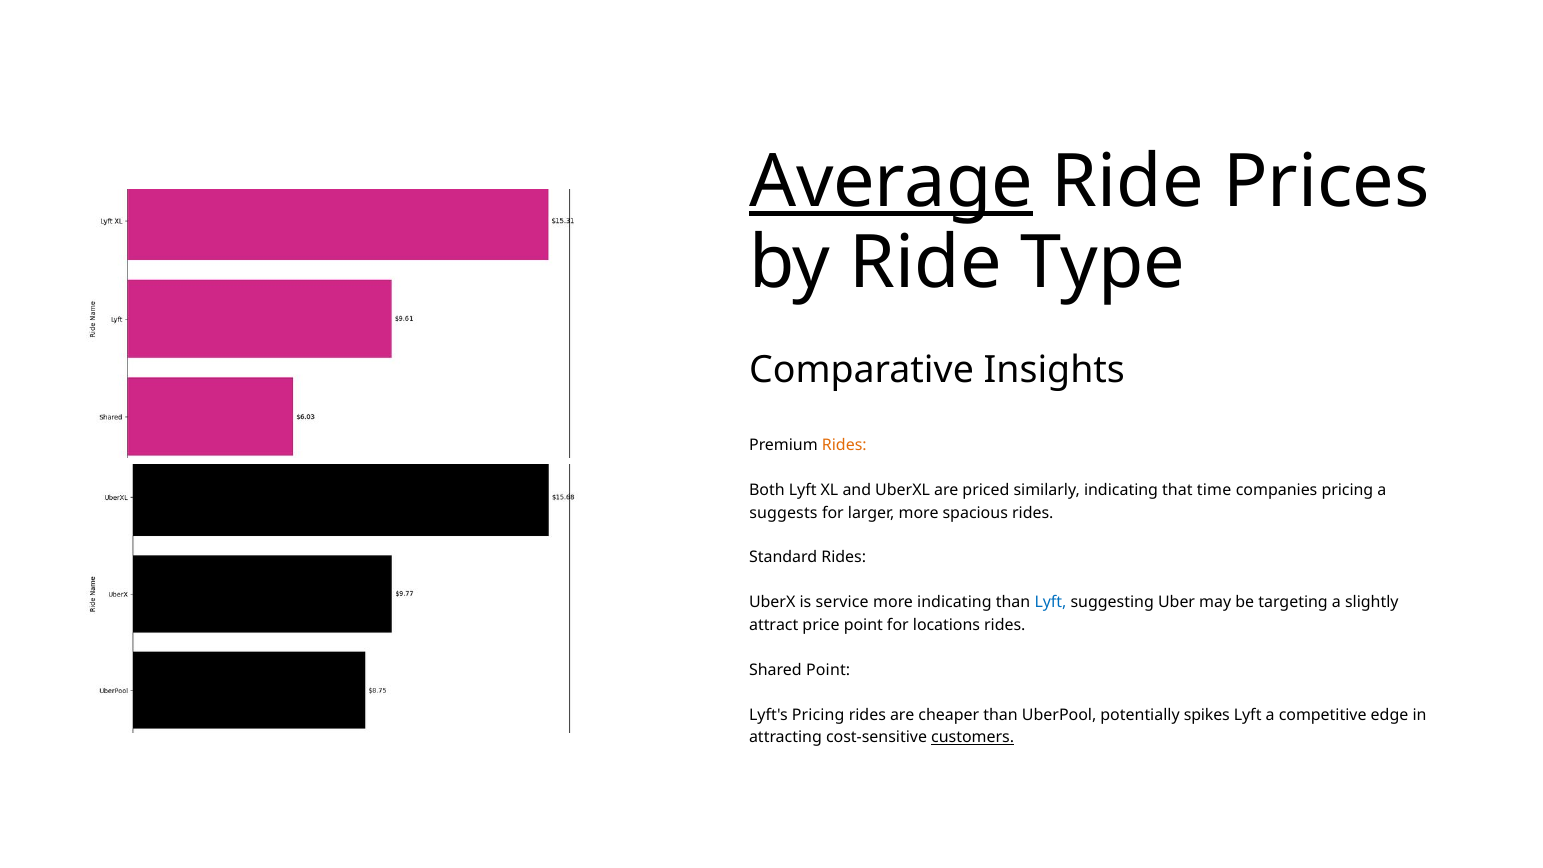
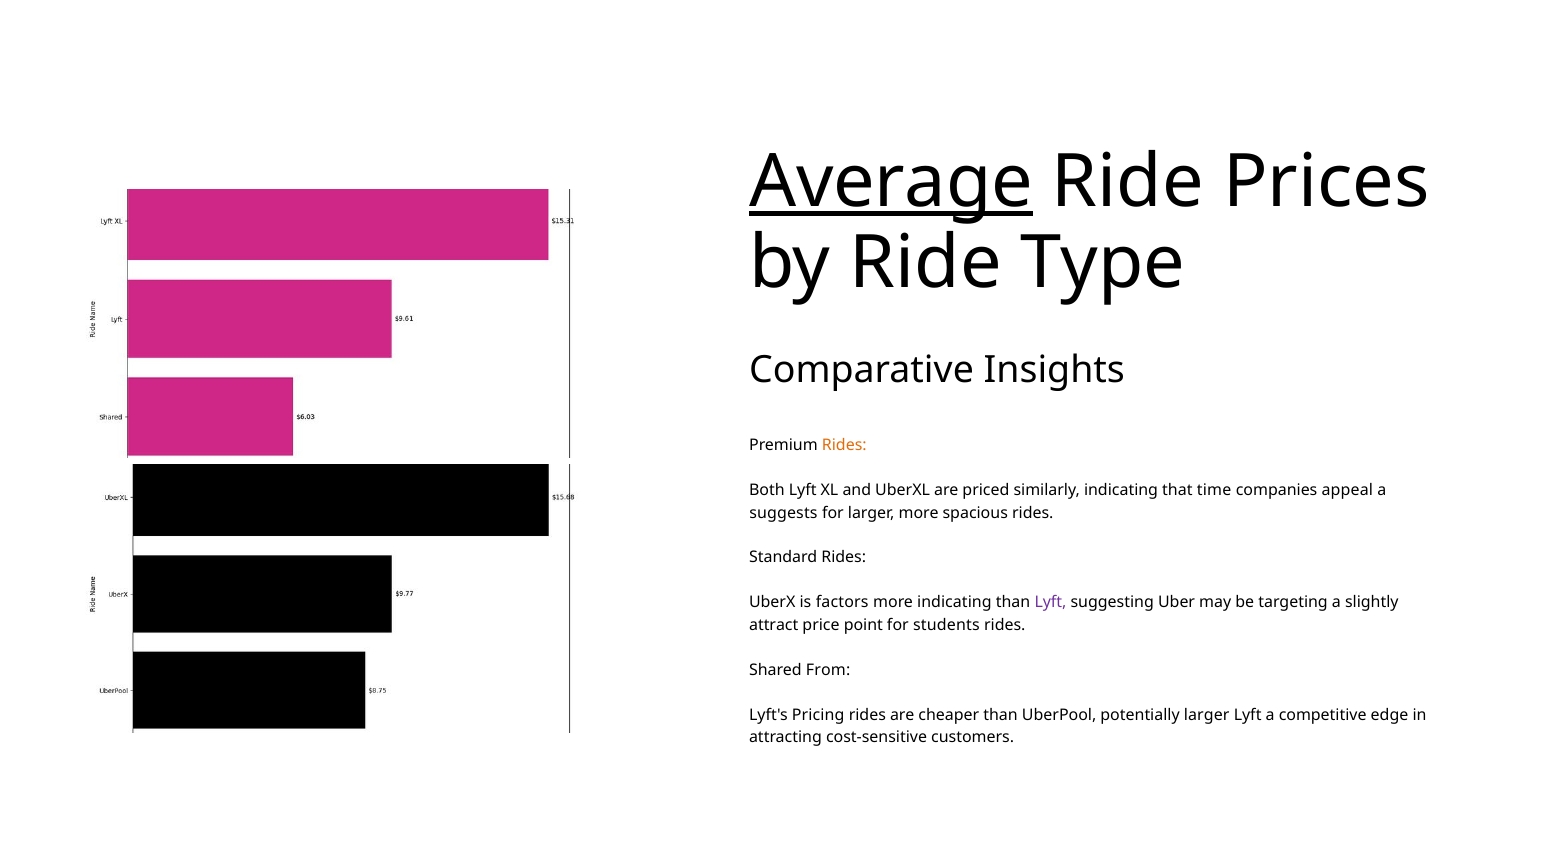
companies pricing: pricing -> appeal
service: service -> factors
Lyft at (1050, 603) colour: blue -> purple
locations: locations -> students
Shared Point: Point -> From
potentially spikes: spikes -> larger
customers underline: present -> none
